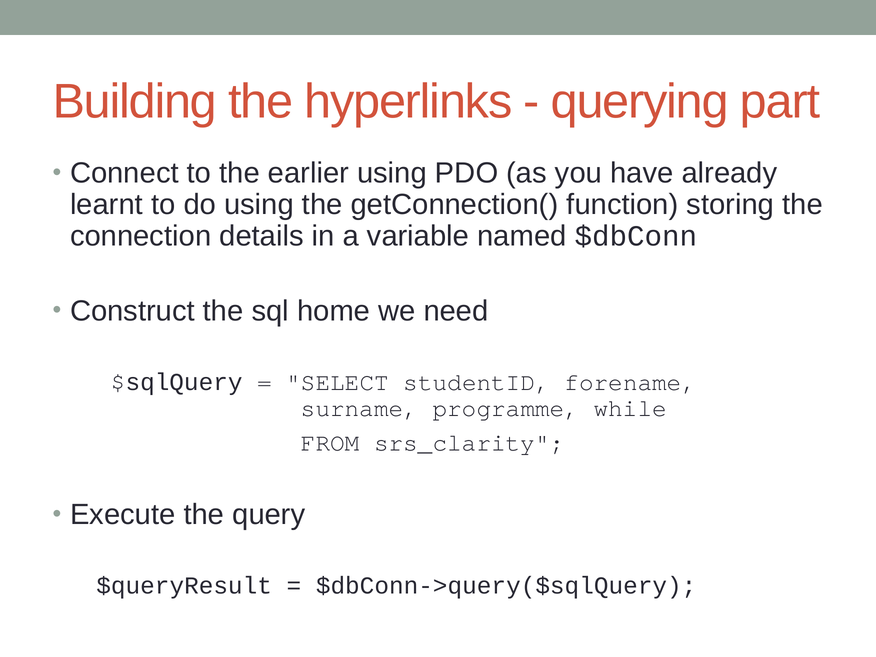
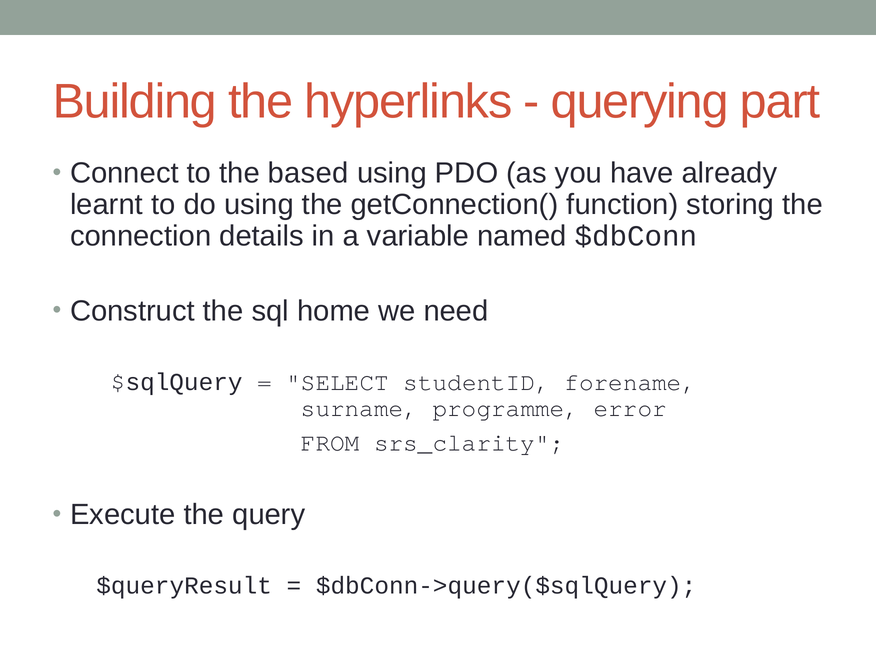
earlier: earlier -> based
while: while -> error
